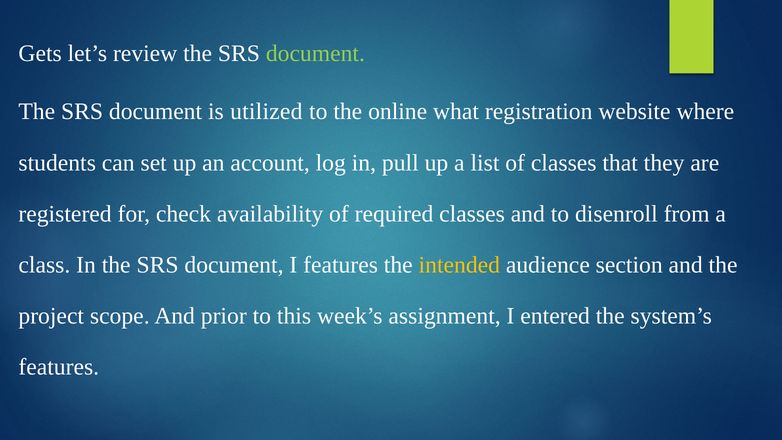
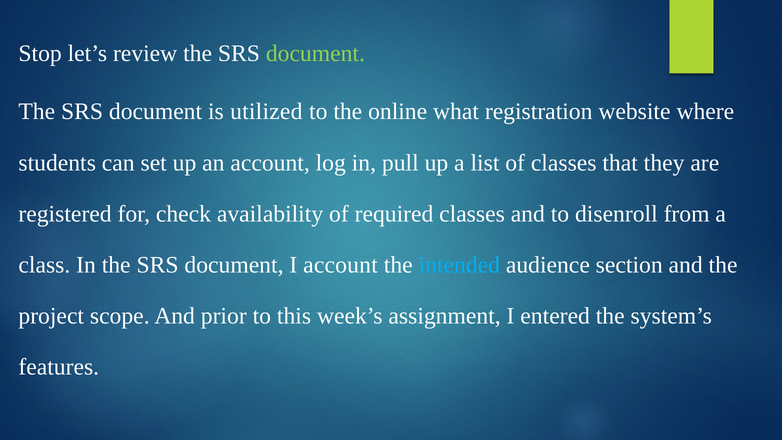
Gets: Gets -> Stop
I features: features -> account
intended colour: yellow -> light blue
